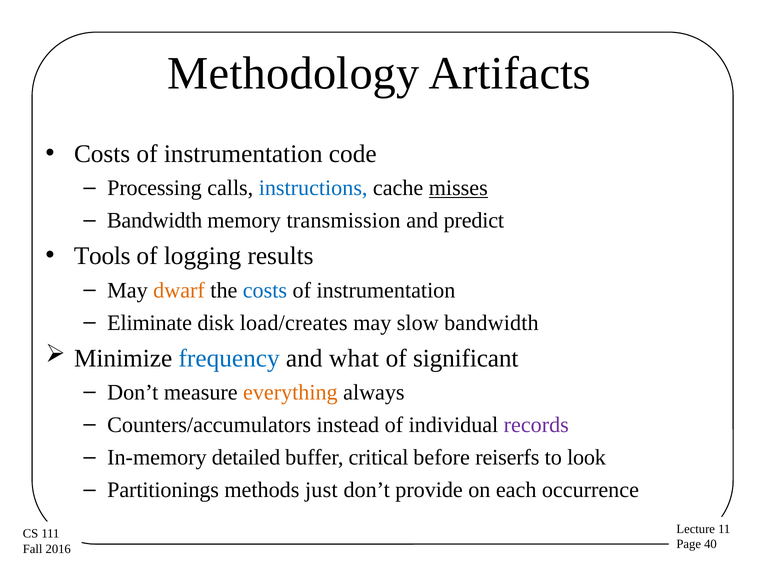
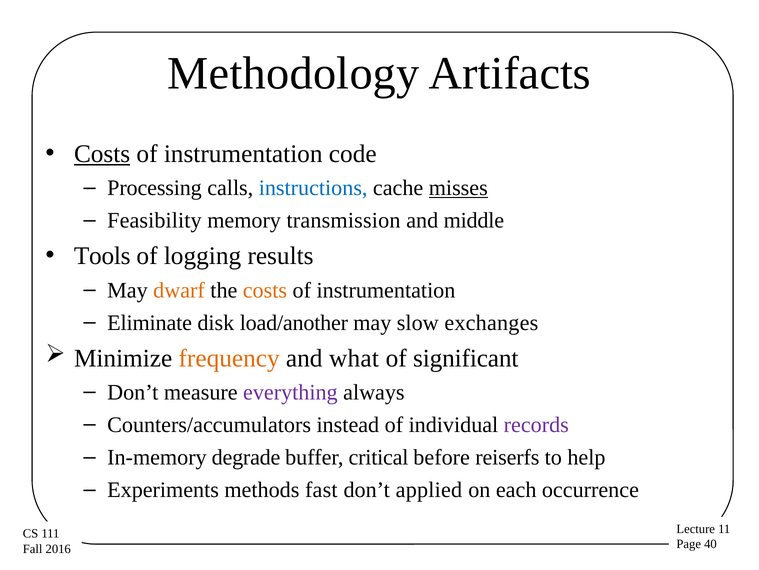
Costs at (102, 154) underline: none -> present
Bandwidth at (155, 220): Bandwidth -> Feasibility
predict: predict -> middle
costs at (265, 290) colour: blue -> orange
load/creates: load/creates -> load/another
slow bandwidth: bandwidth -> exchanges
frequency colour: blue -> orange
everything colour: orange -> purple
detailed: detailed -> degrade
look: look -> help
Partitionings: Partitionings -> Experiments
just: just -> fast
provide: provide -> applied
